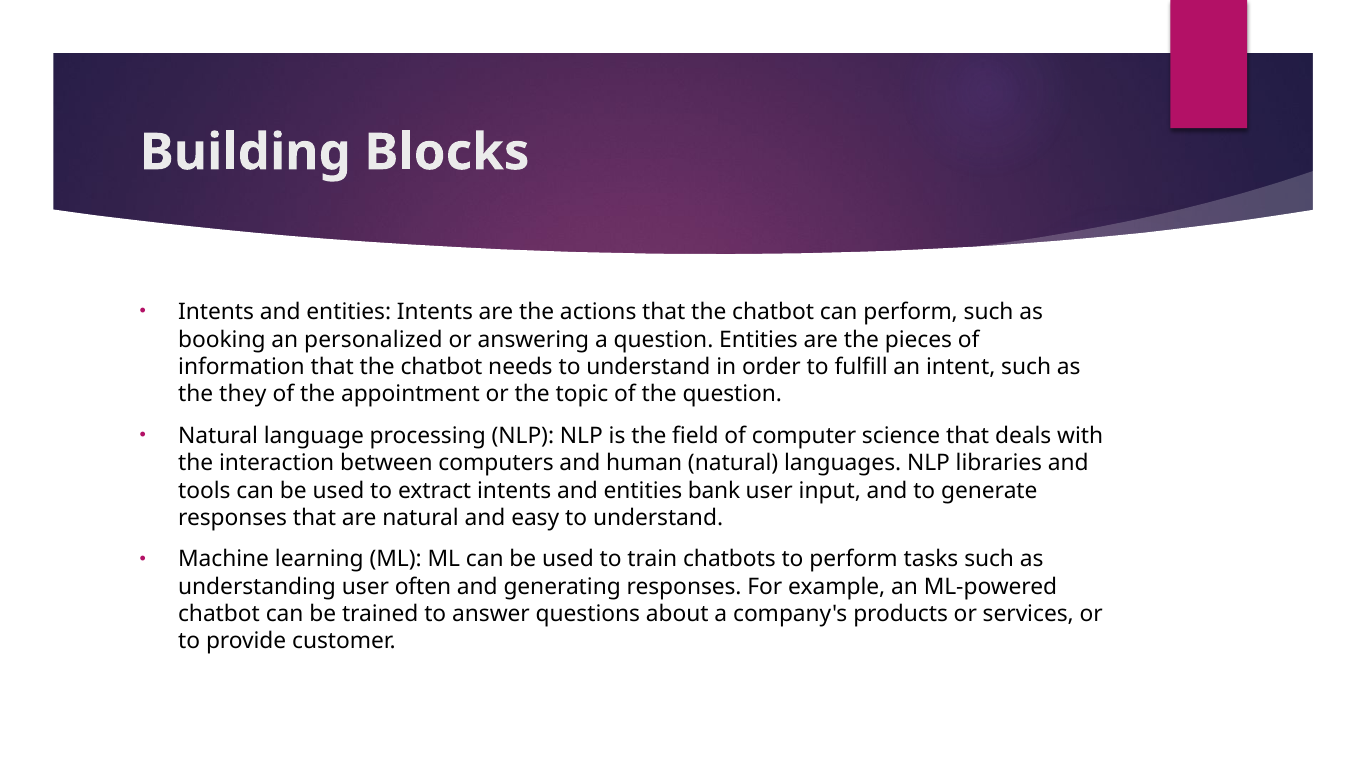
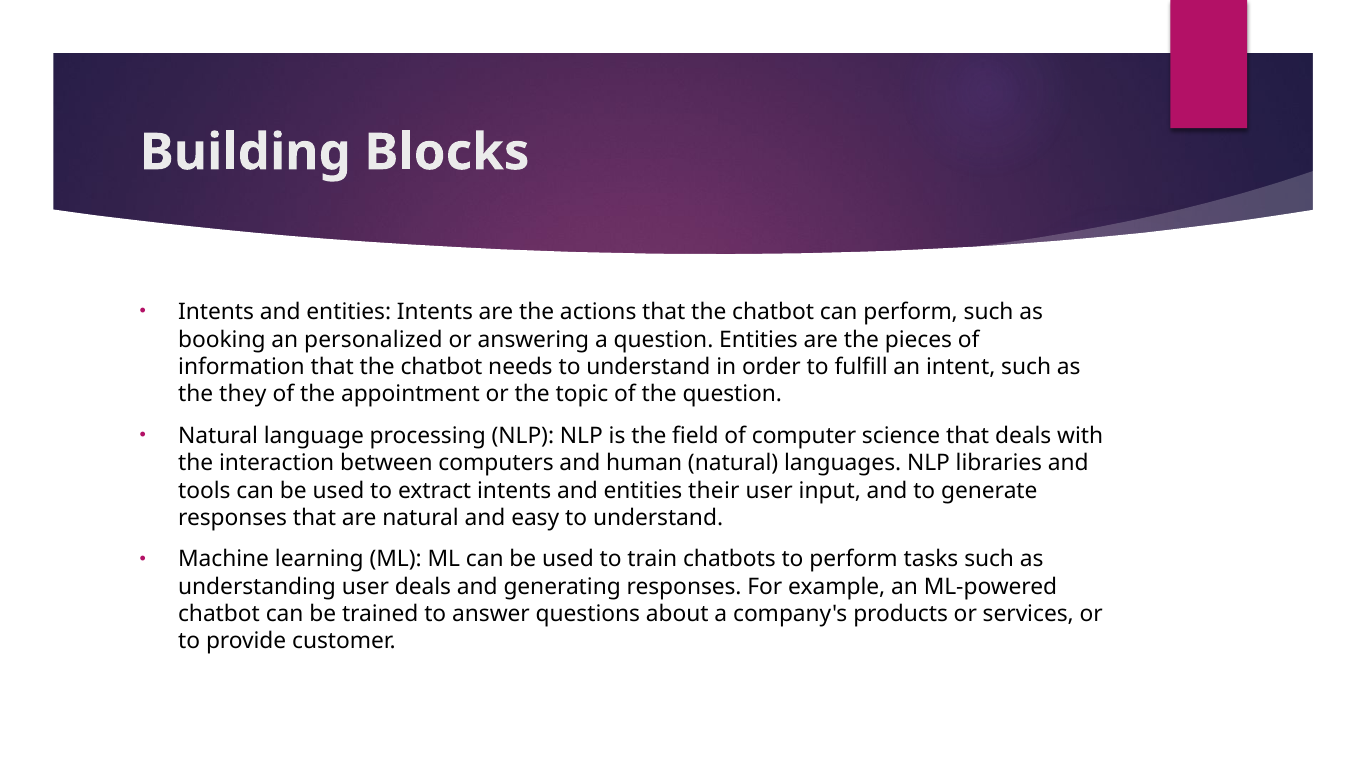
bank: bank -> their
user often: often -> deals
